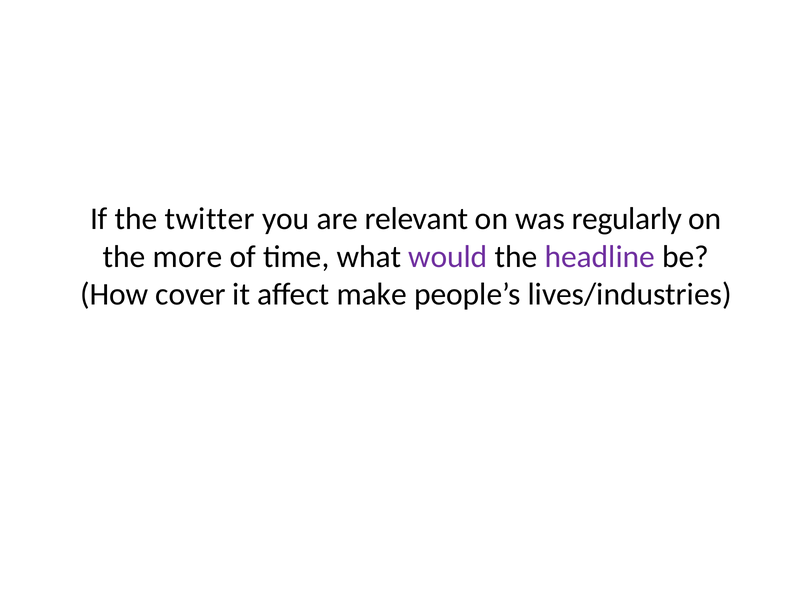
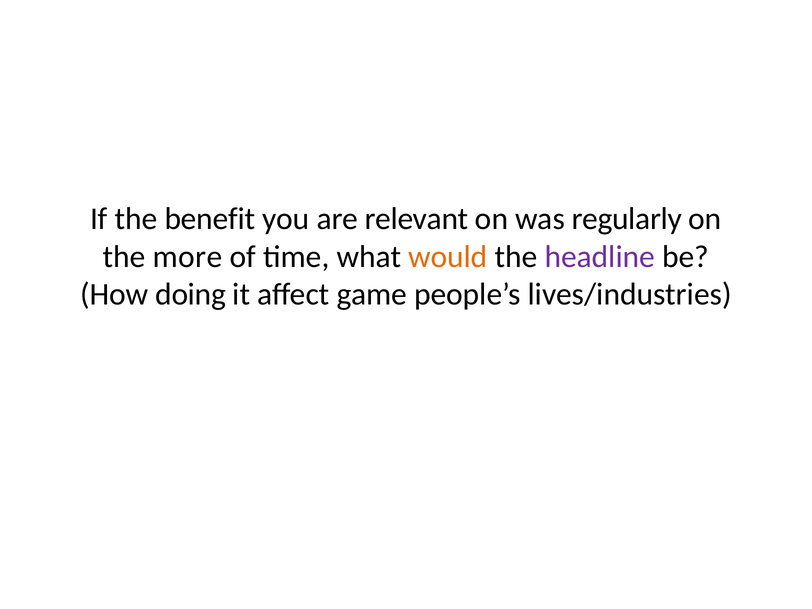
twitter: twitter -> benefit
would colour: purple -> orange
cover: cover -> doing
make: make -> game
